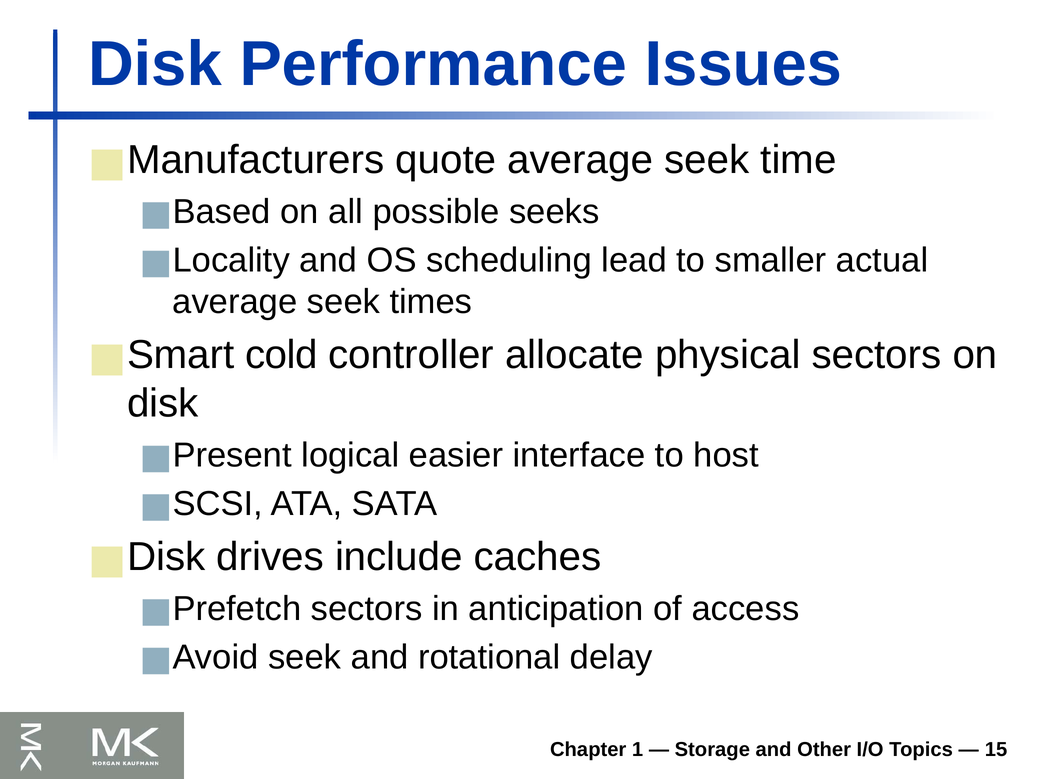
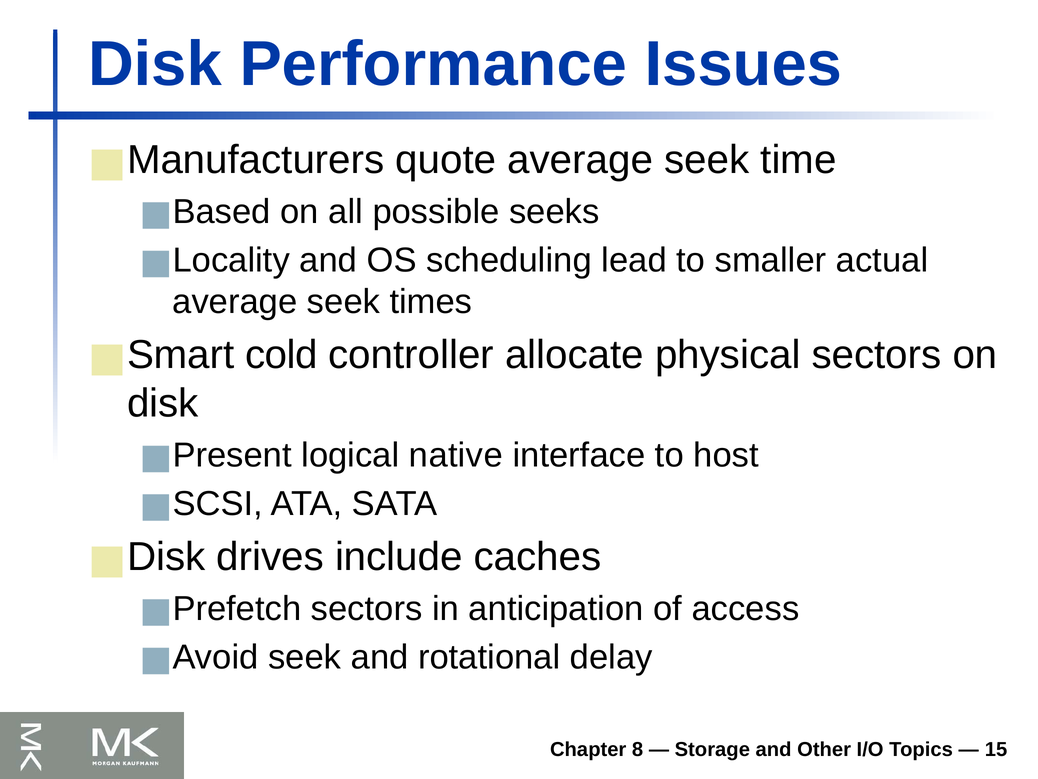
easier: easier -> native
1: 1 -> 8
